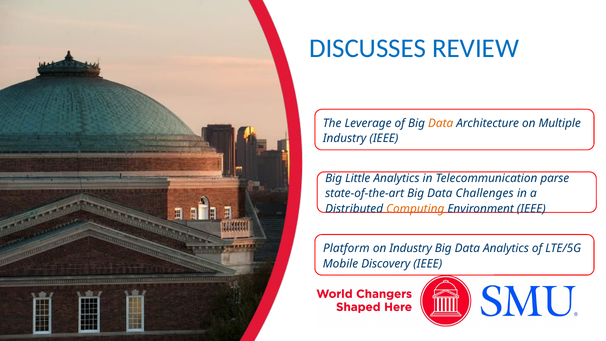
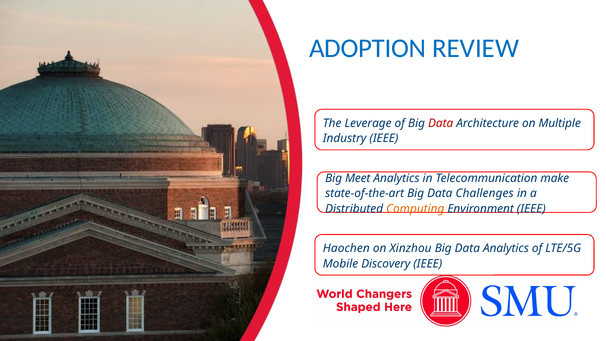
DISCUSSES: DISCUSSES -> ADOPTION
Data at (441, 123) colour: orange -> red
Little: Little -> Meet
parse: parse -> make
Platform: Platform -> Haochen
on Industry: Industry -> Xinzhou
